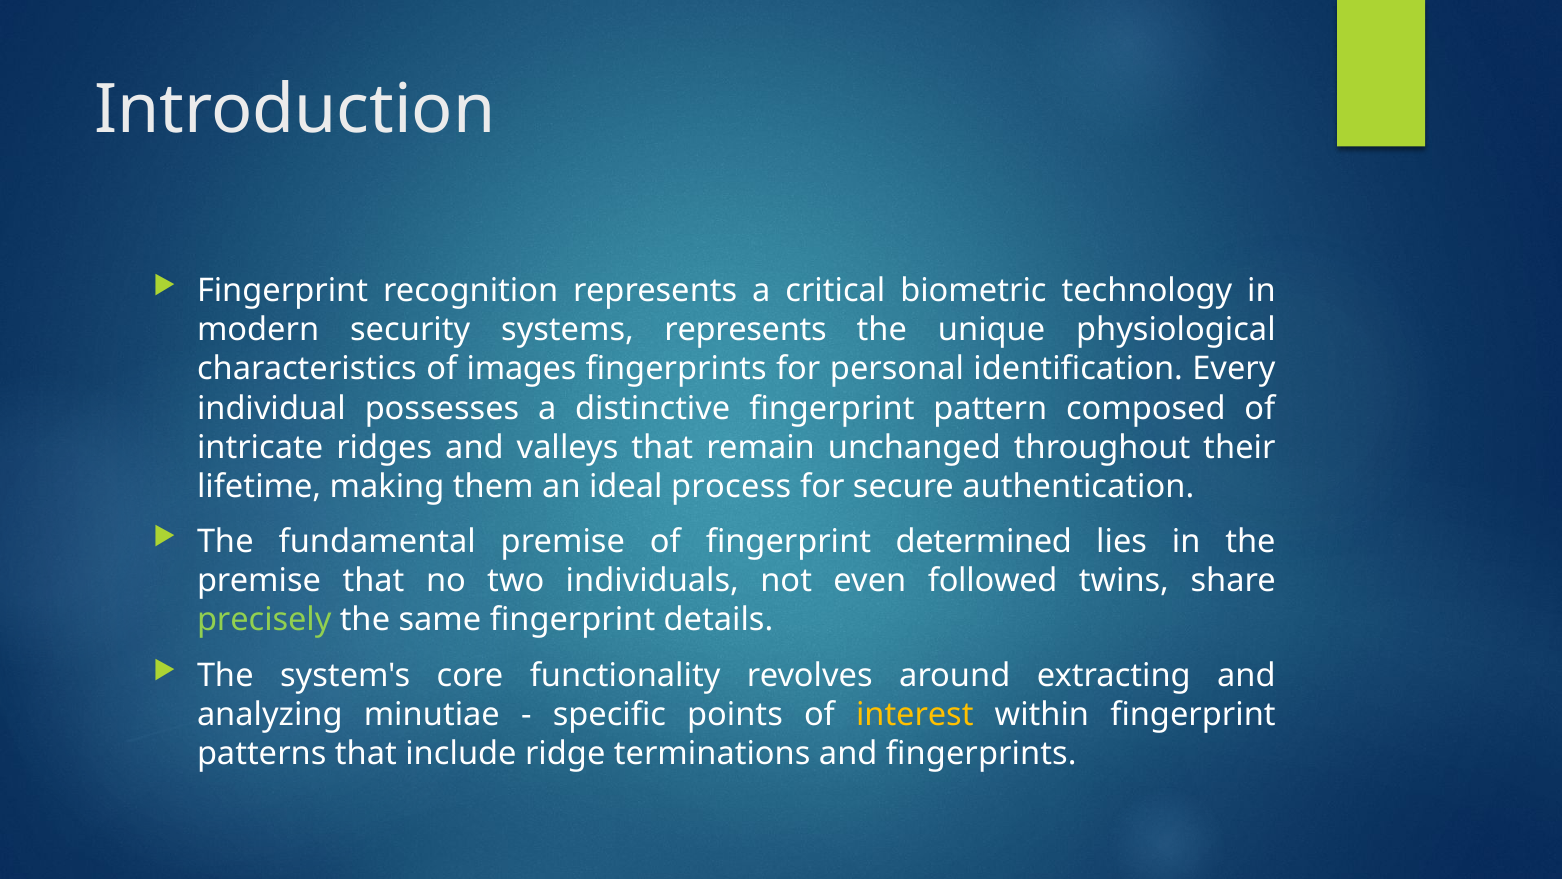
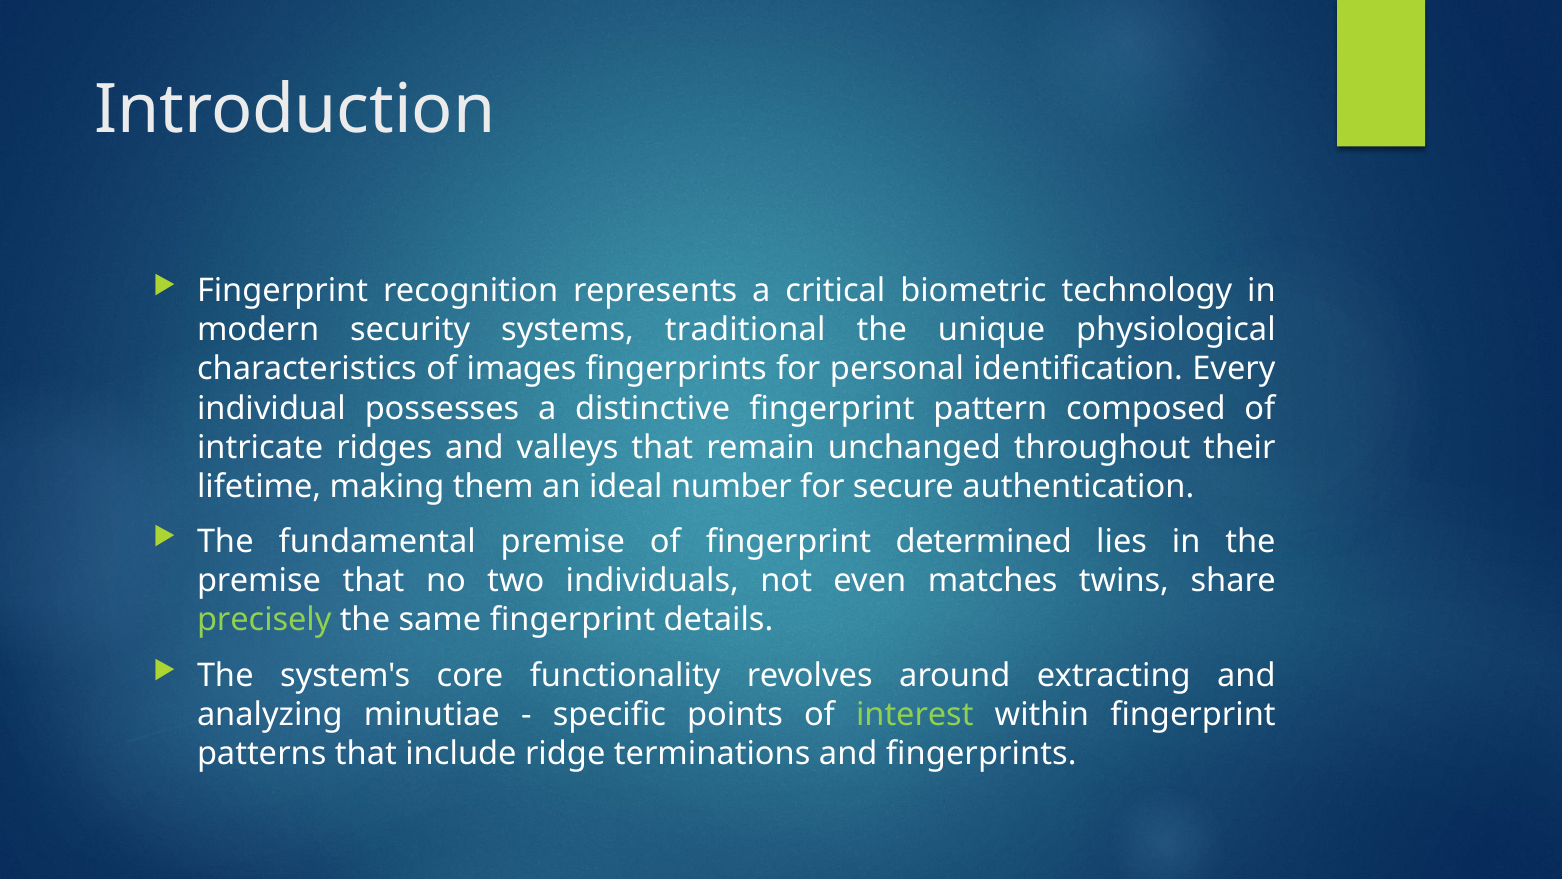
systems represents: represents -> traditional
process: process -> number
followed: followed -> matches
interest colour: yellow -> light green
